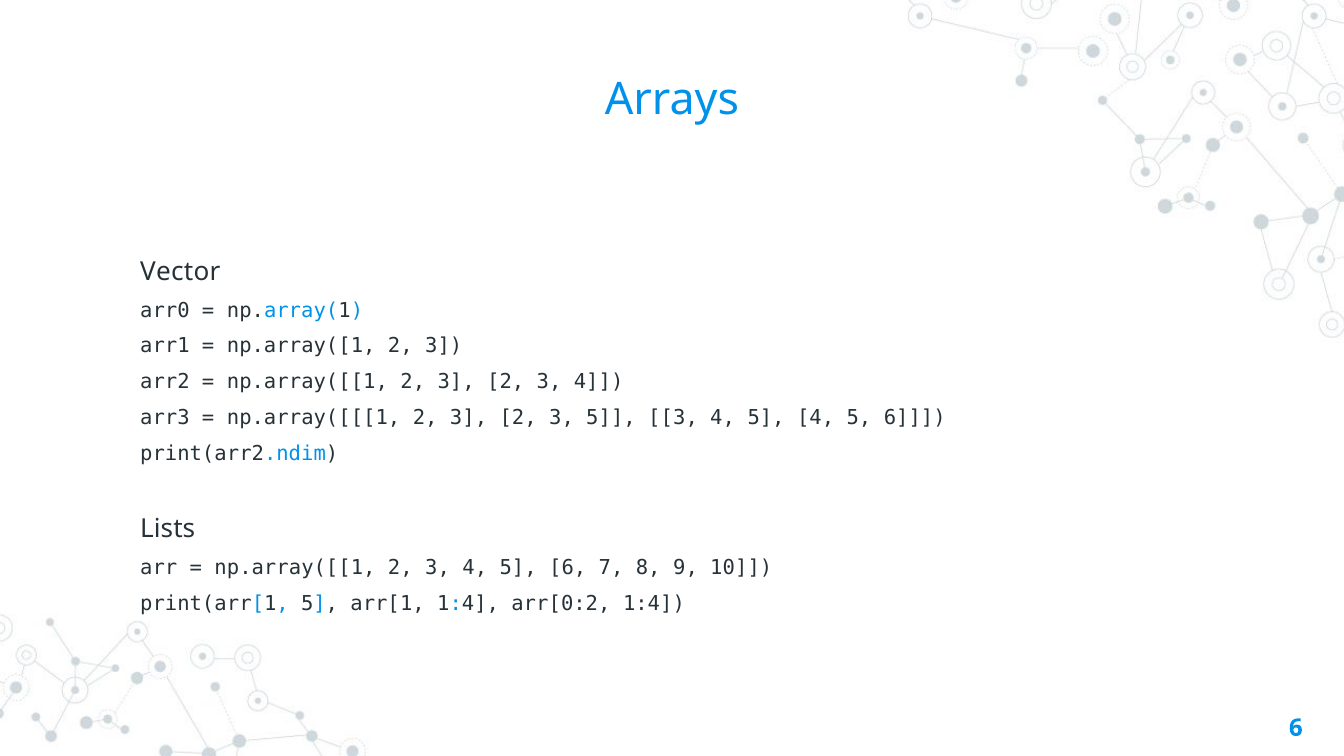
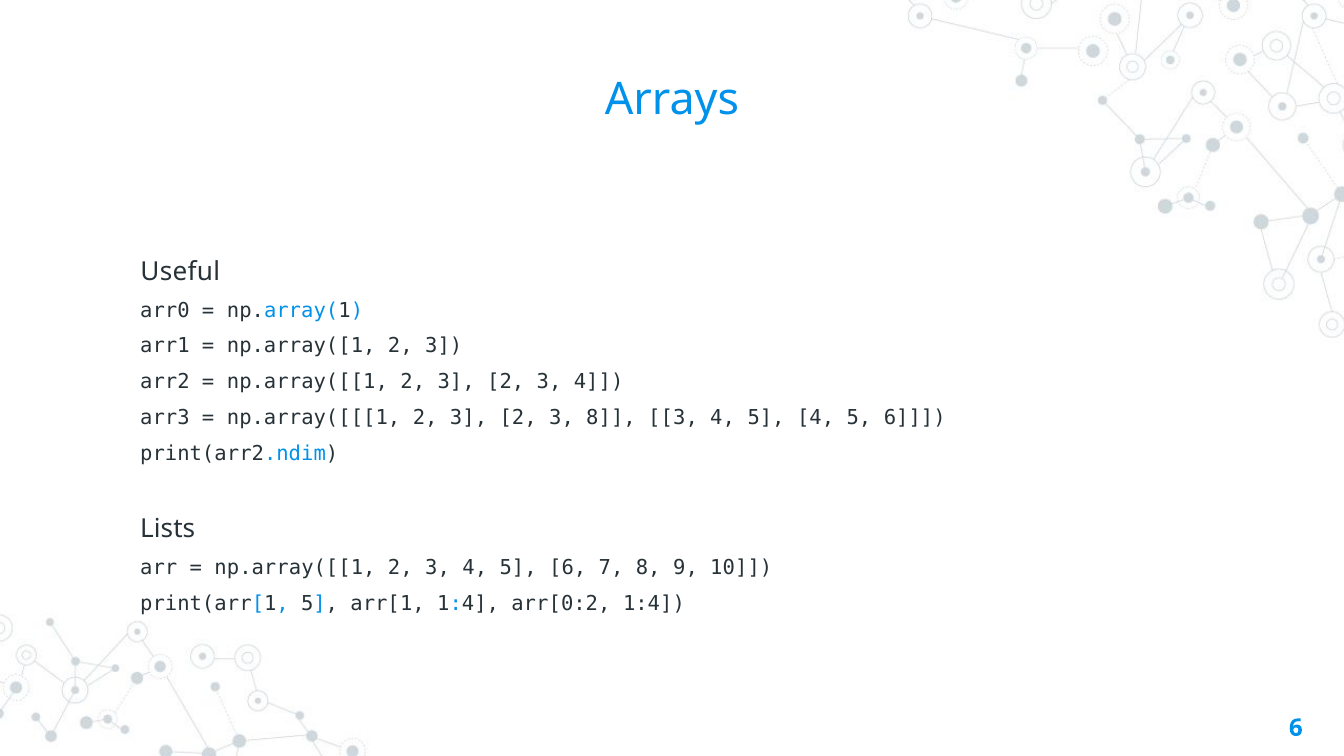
Vector: Vector -> Useful
3 5: 5 -> 8
